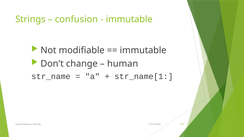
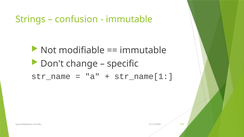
human: human -> specific
